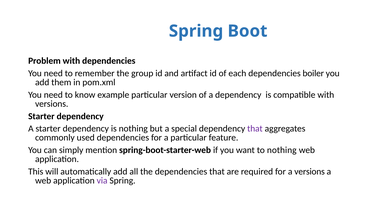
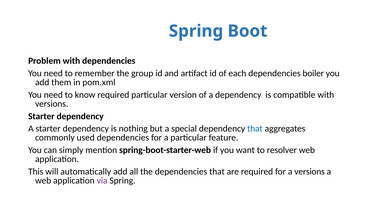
know example: example -> required
that at (255, 129) colour: purple -> blue
to nothing: nothing -> resolver
